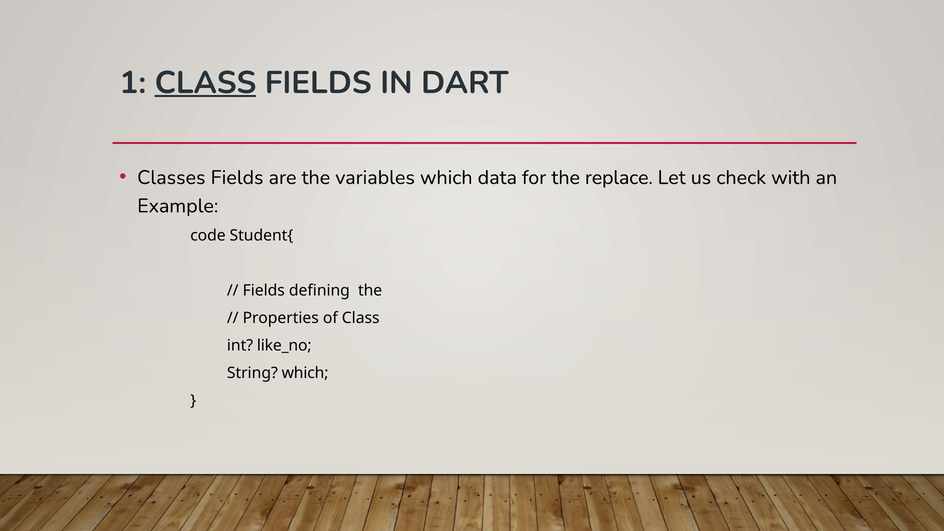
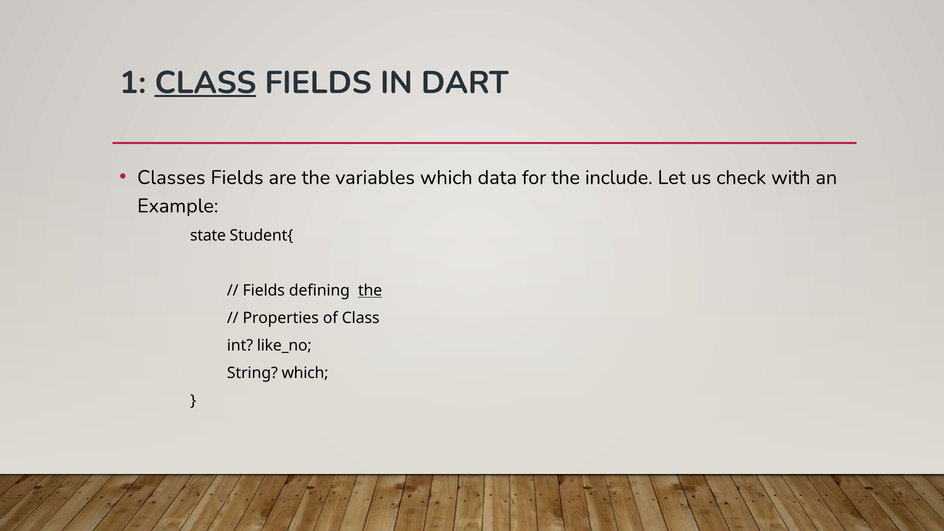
replace: replace -> include
code: code -> state
the at (370, 290) underline: none -> present
